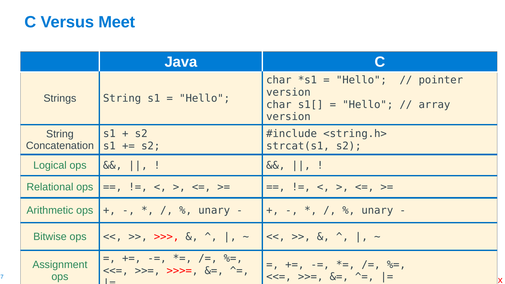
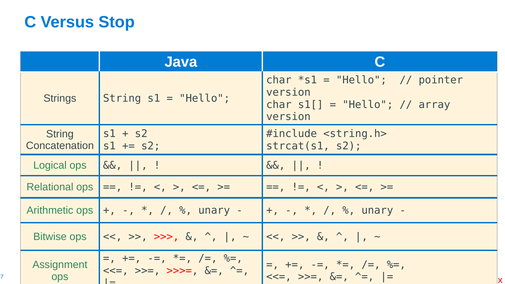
Meet: Meet -> Stop
